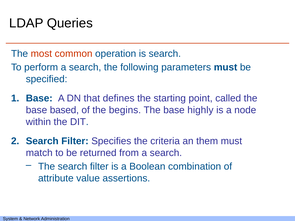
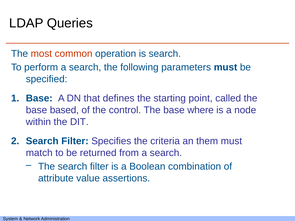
begins: begins -> control
highly: highly -> where
